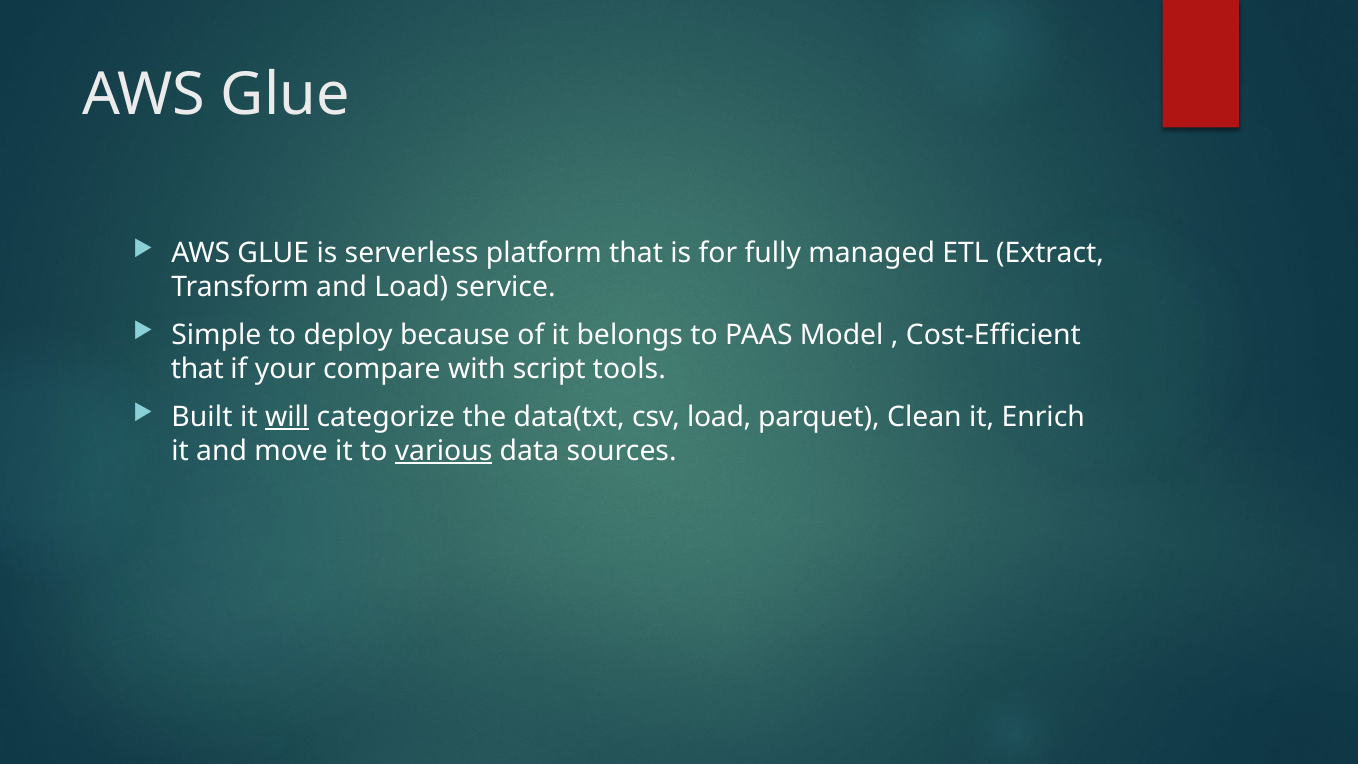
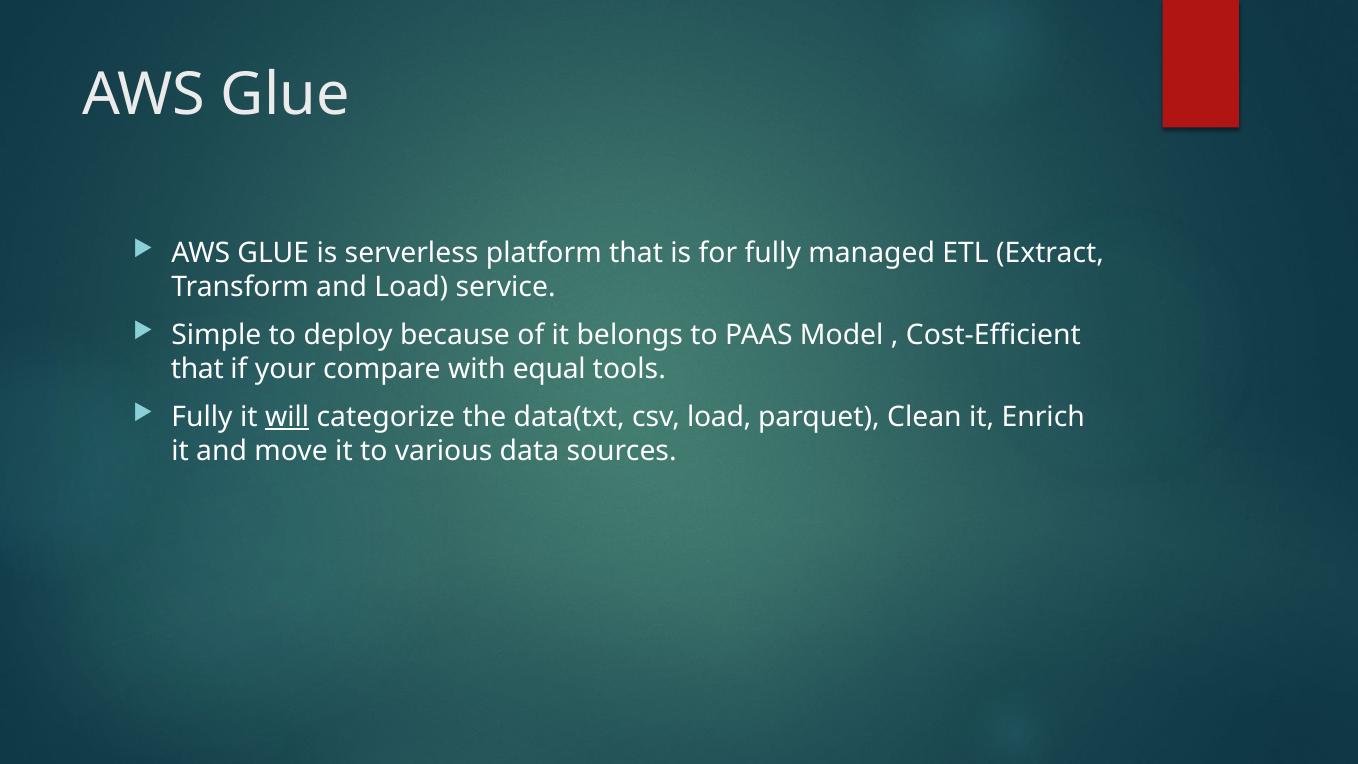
script: script -> equal
Built at (202, 417): Built -> Fully
various underline: present -> none
